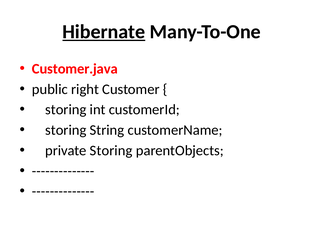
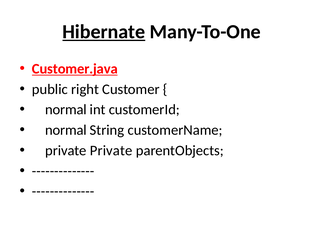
Customer.java underline: none -> present
storing at (66, 110): storing -> normal
storing at (66, 130): storing -> normal
private Storing: Storing -> Private
